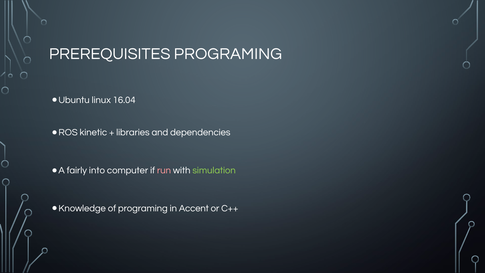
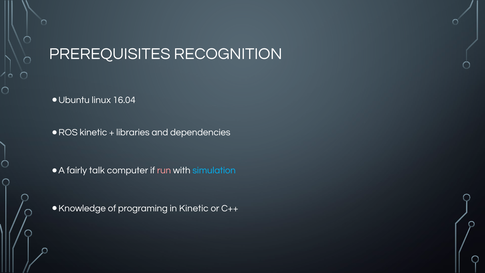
PREREQUISITES PROGRAMING: PROGRAMING -> RECOGNITION
into: into -> talk
simulation colour: light green -> light blue
in Accent: Accent -> Kinetic
